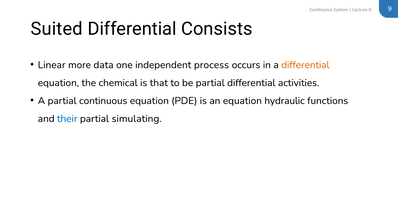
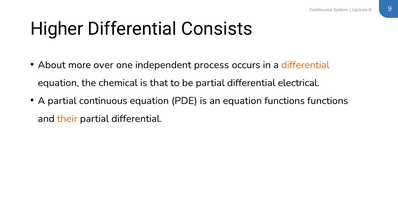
Suited: Suited -> Higher
Linear: Linear -> About
data: data -> over
activities: activities -> electrical
equation hydraulic: hydraulic -> functions
their colour: blue -> orange
simulating at (137, 119): simulating -> differential
